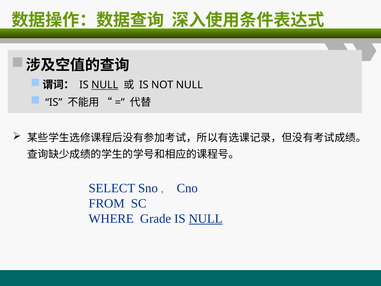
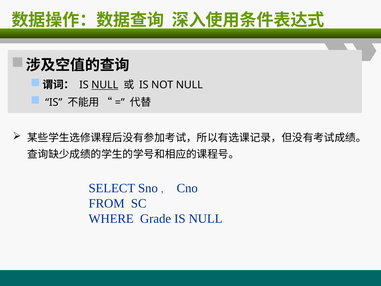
NULL at (206, 218) underline: present -> none
